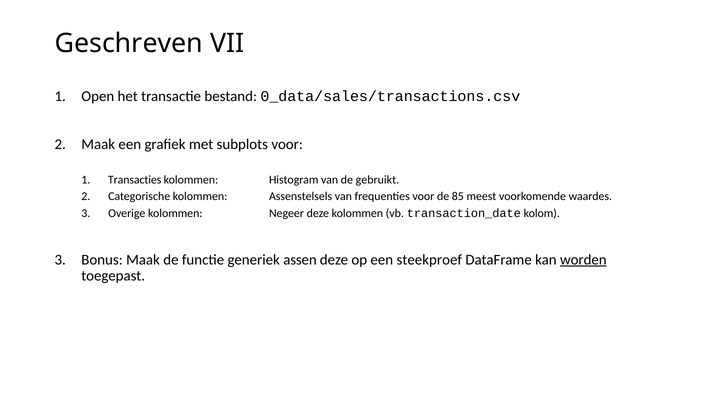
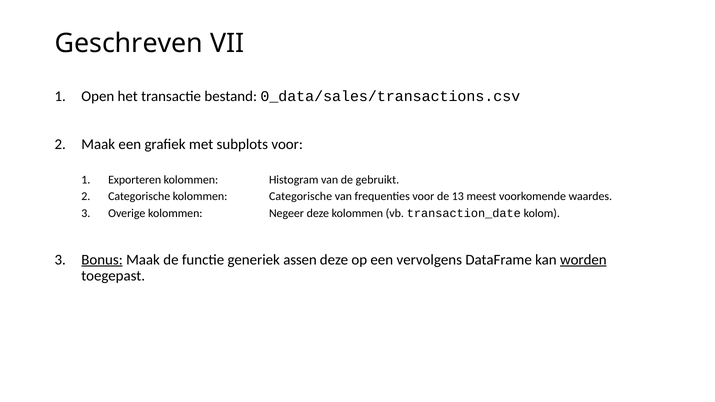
Transacties: Transacties -> Exporteren
kolommen Assenstelsels: Assenstelsels -> Categorische
85: 85 -> 13
Bonus underline: none -> present
steekproef: steekproef -> vervolgens
